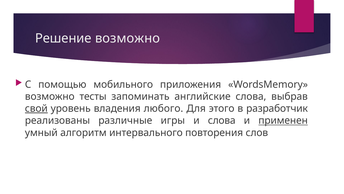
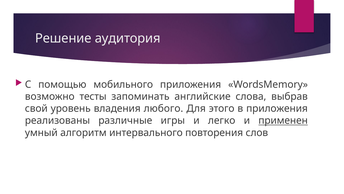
Решение возможно: возможно -> аудитория
свой underline: present -> none
в разработчик: разработчик -> приложения
и слова: слова -> легко
